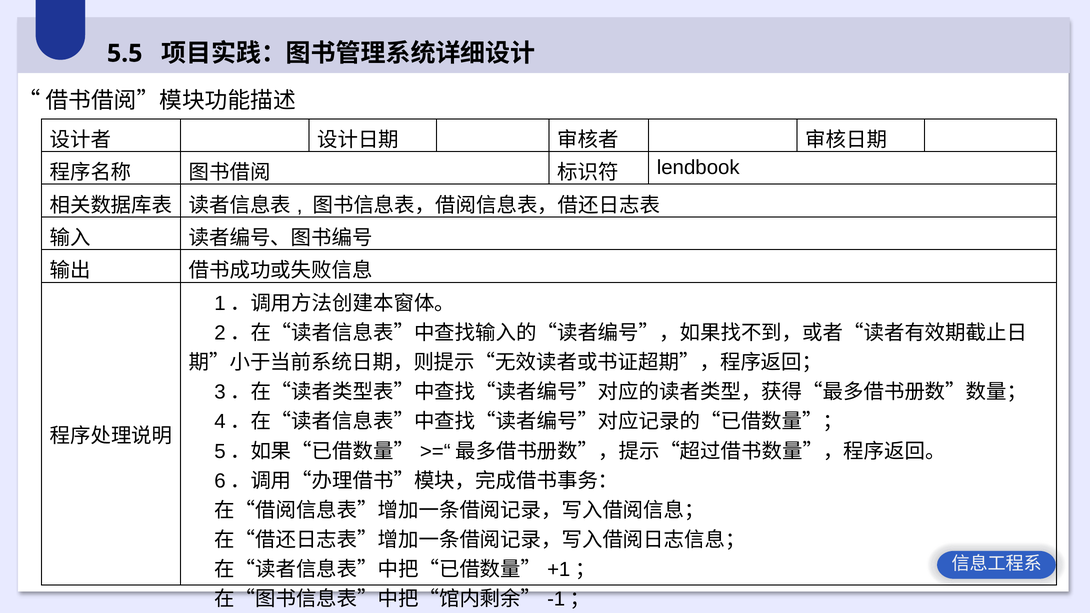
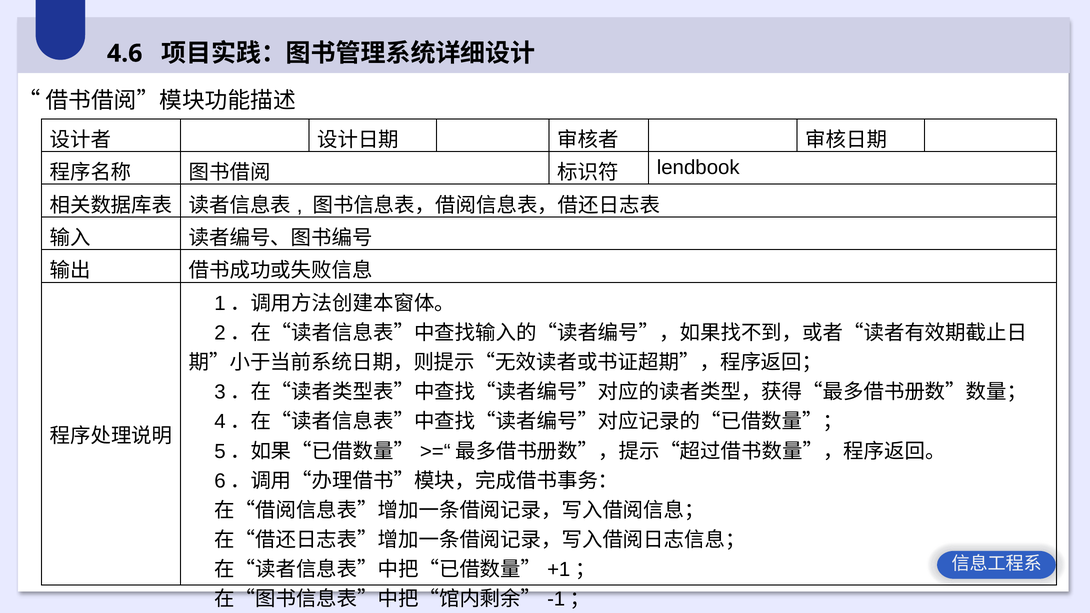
5.5: 5.5 -> 4.6
